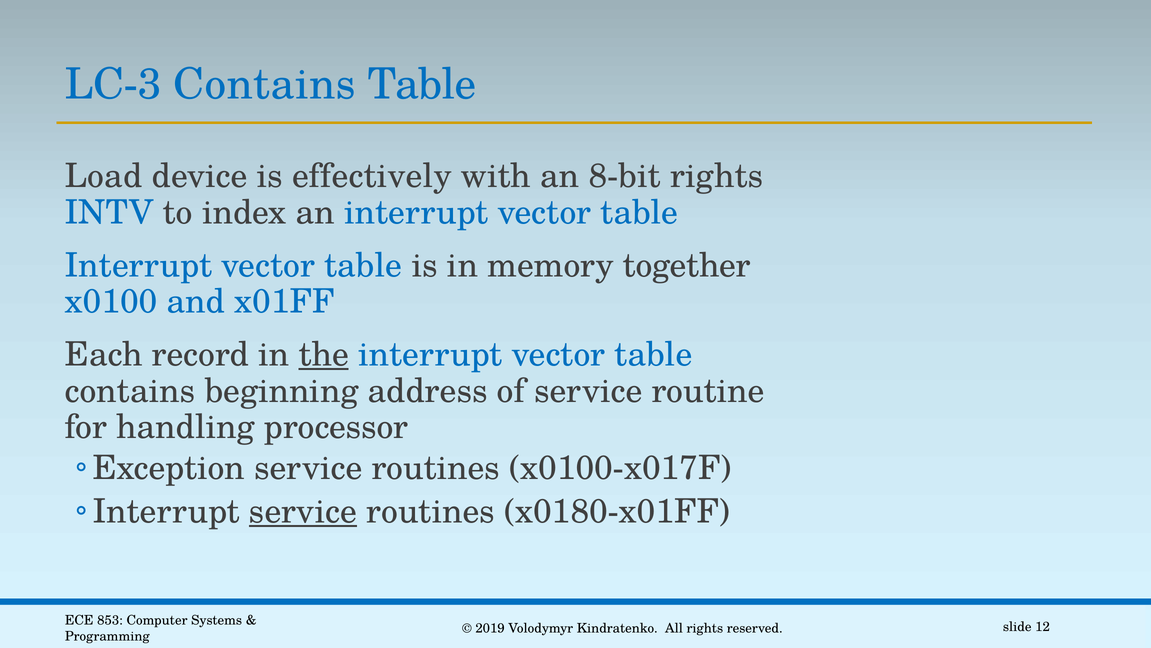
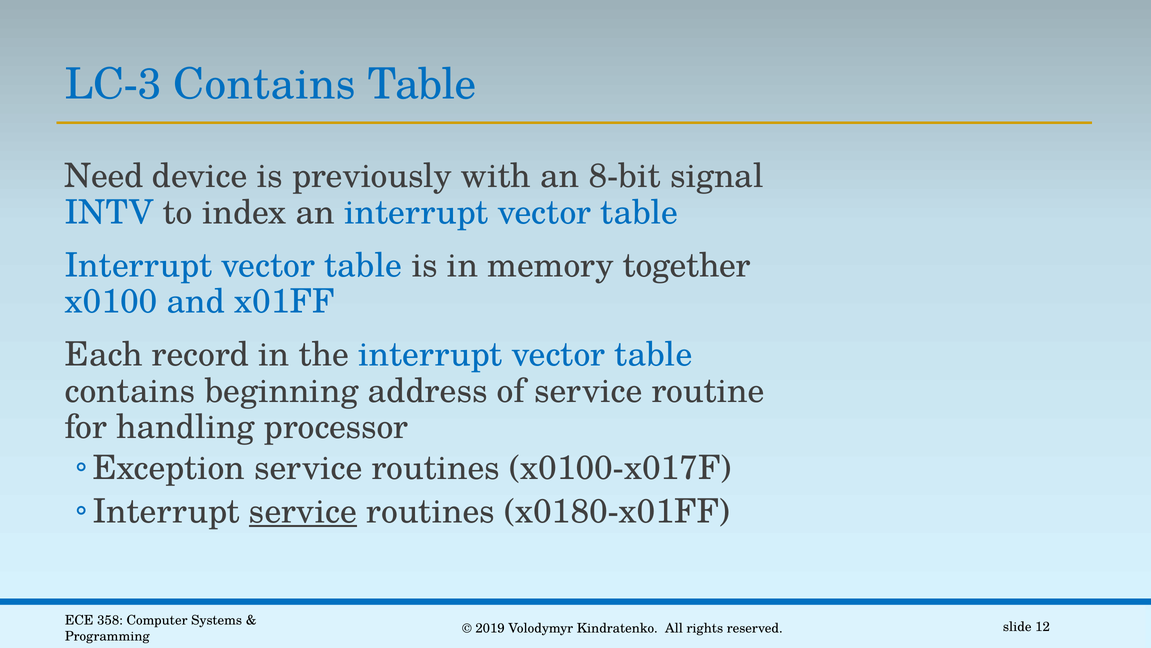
Load: Load -> Need
effectively: effectively -> previously
8-bit rights: rights -> signal
the underline: present -> none
853: 853 -> 358
